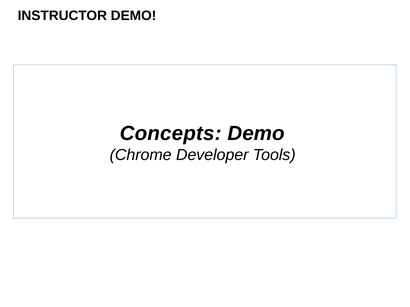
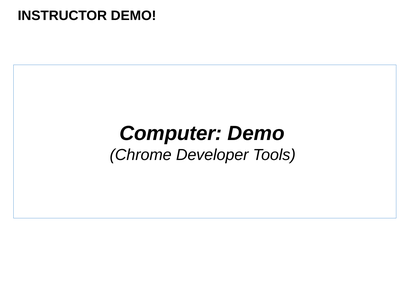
Concepts: Concepts -> Computer
